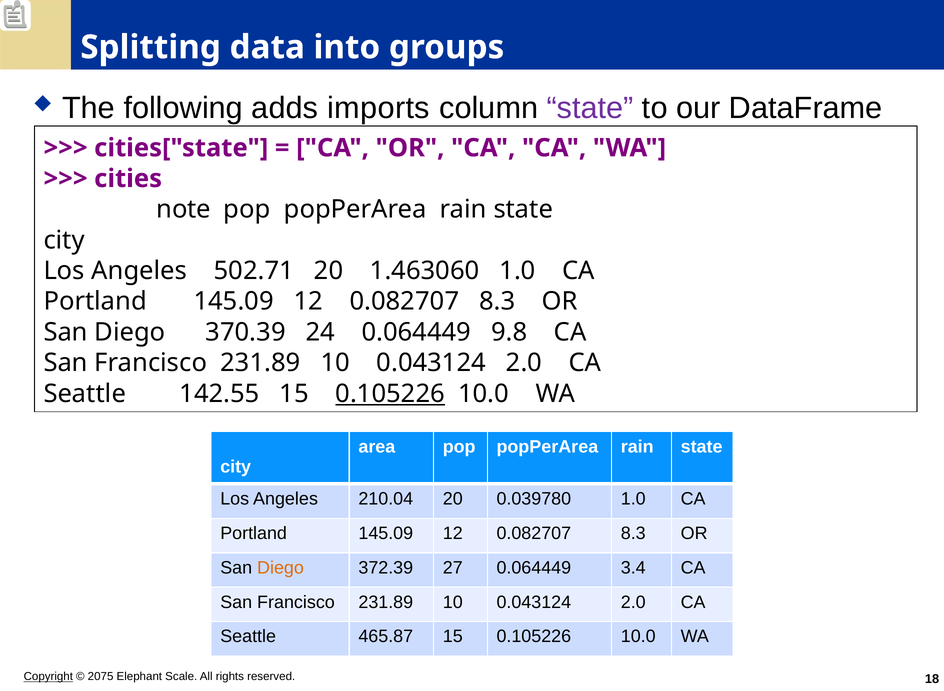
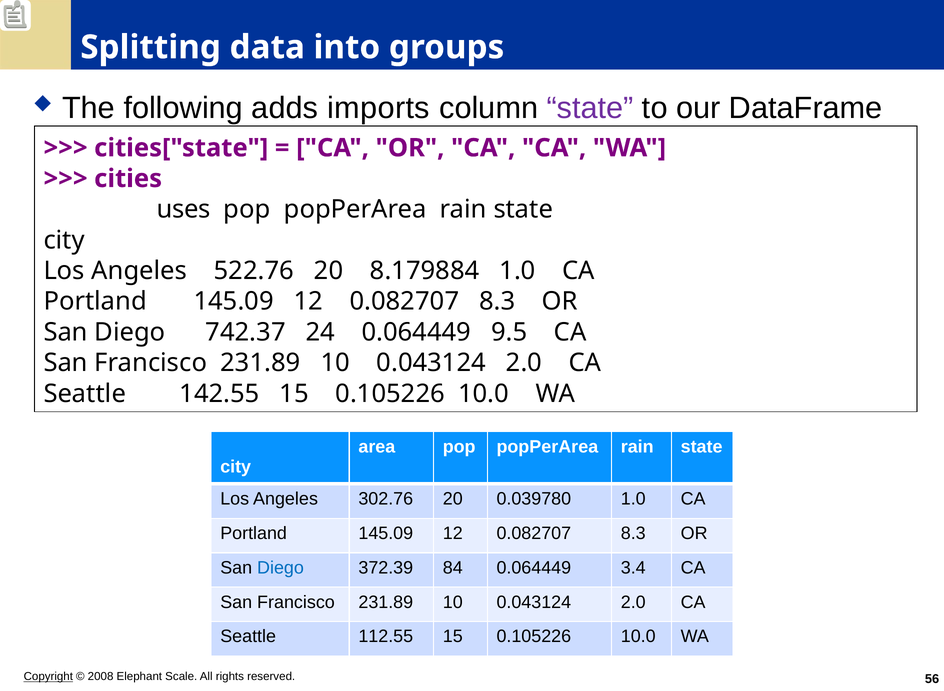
note: note -> uses
502.71: 502.71 -> 522.76
1.463060: 1.463060 -> 8.179884
370.39: 370.39 -> 742.37
9.8: 9.8 -> 9.5
0.105226 at (390, 394) underline: present -> none
210.04: 210.04 -> 302.76
Diego at (280, 567) colour: orange -> blue
27: 27 -> 84
465.87: 465.87 -> 112.55
2075: 2075 -> 2008
18: 18 -> 56
